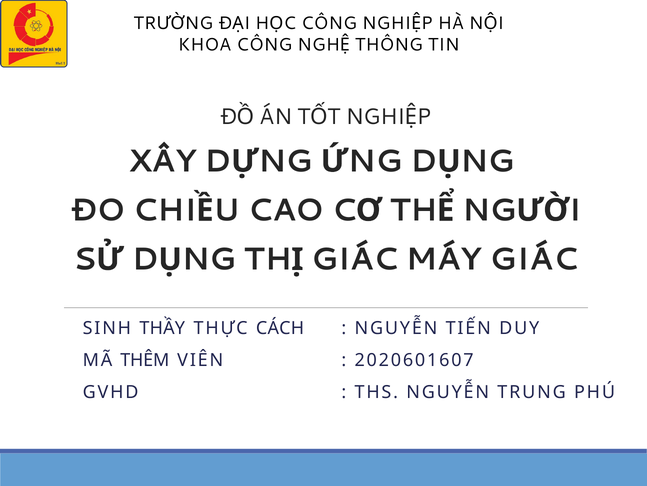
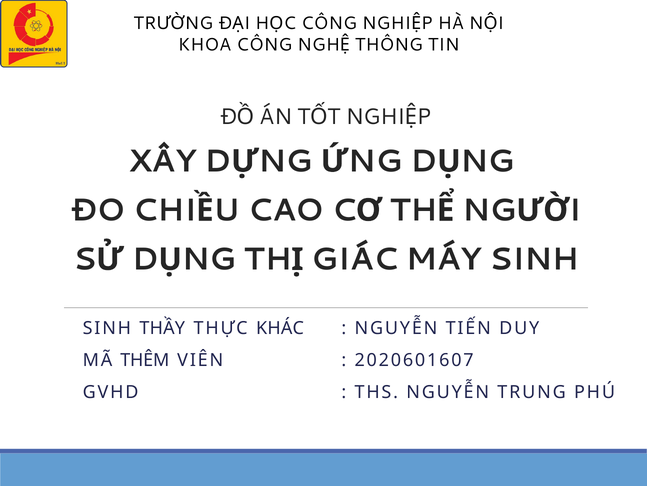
MÁY GIÁC: GIÁC -> SINH
CÁCH: CÁCH -> KHÁC
